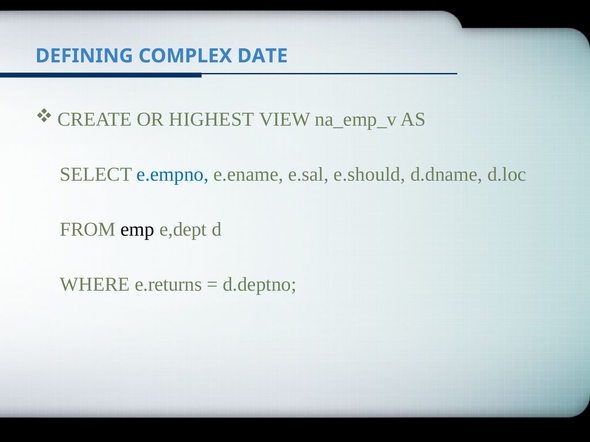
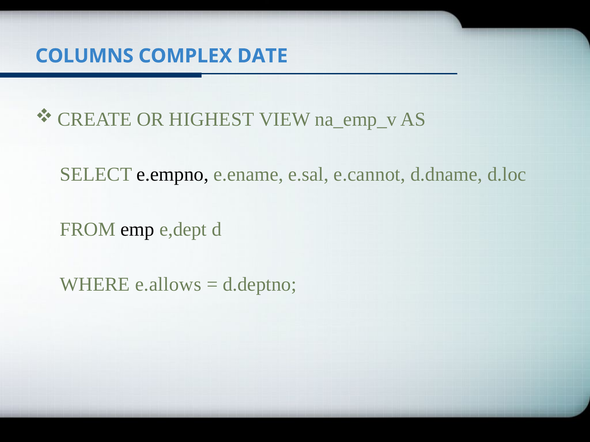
DEFINING: DEFINING -> COLUMNS
e.empno colour: blue -> black
e.should: e.should -> e.cannot
e.returns: e.returns -> e.allows
